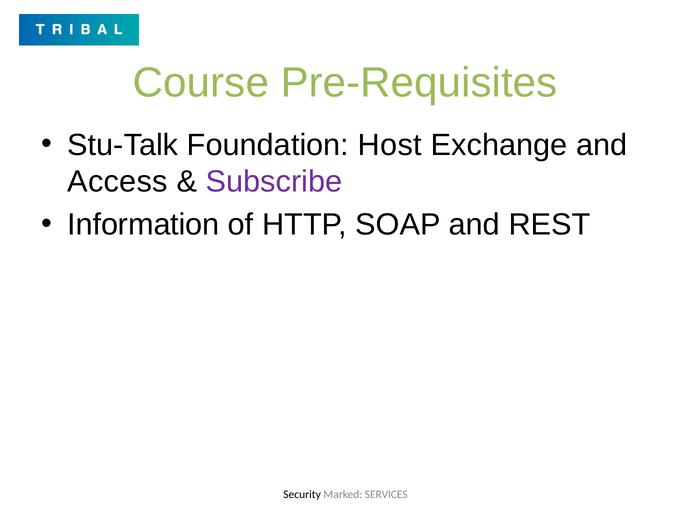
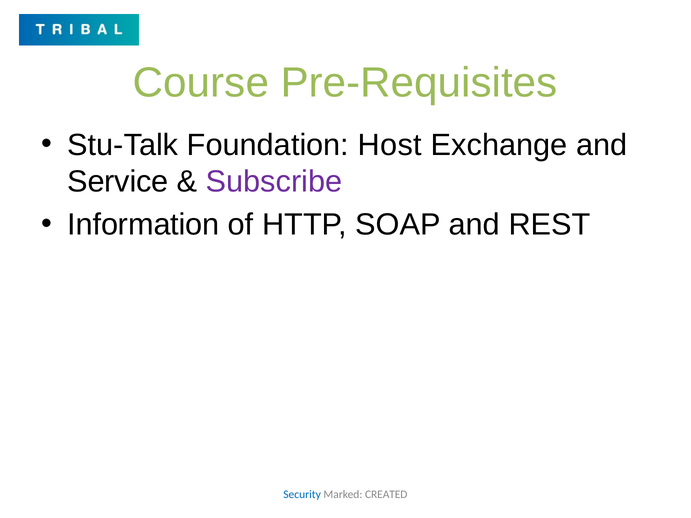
Access: Access -> Service
Security colour: black -> blue
SERVICES: SERVICES -> CREATED
